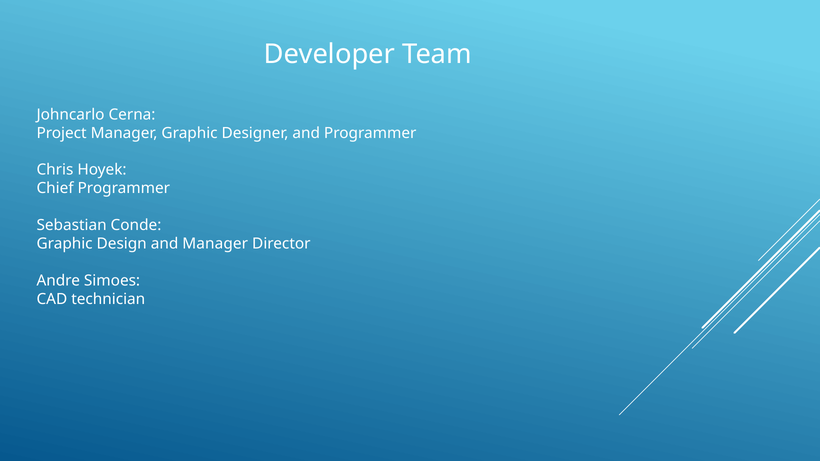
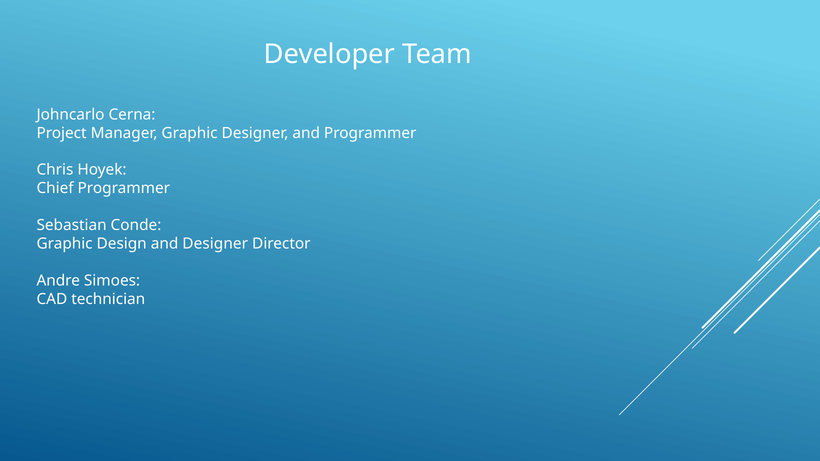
and Manager: Manager -> Designer
